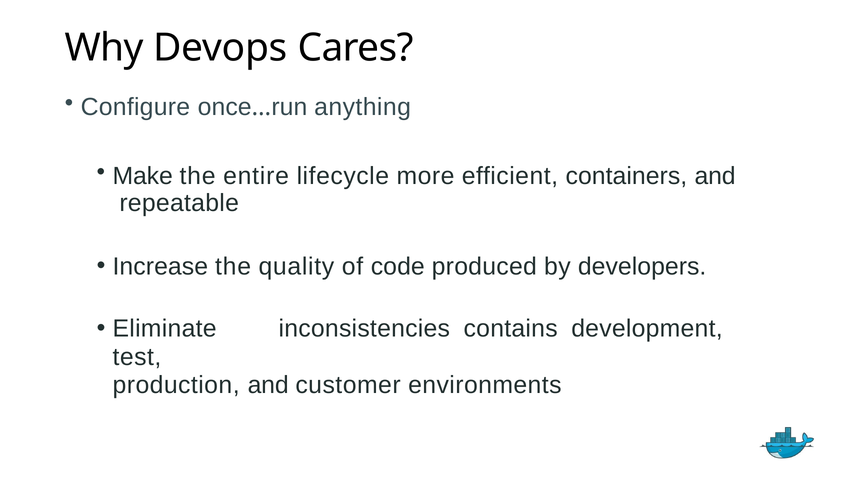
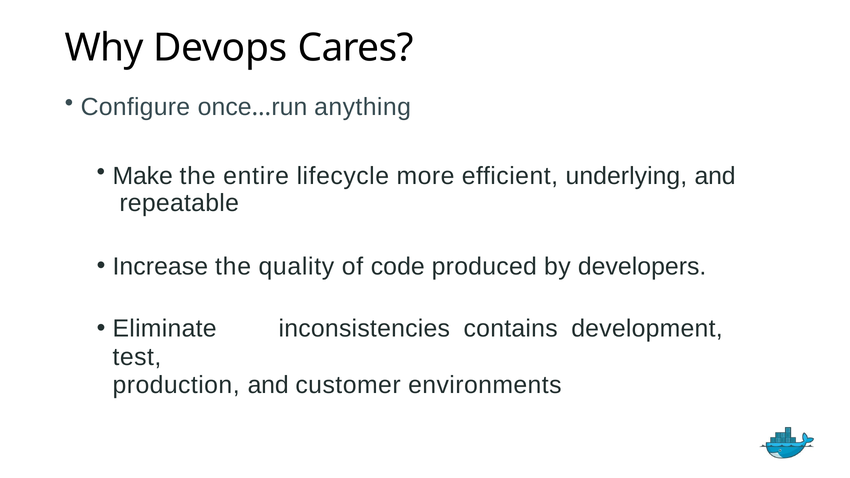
containers: containers -> underlying
